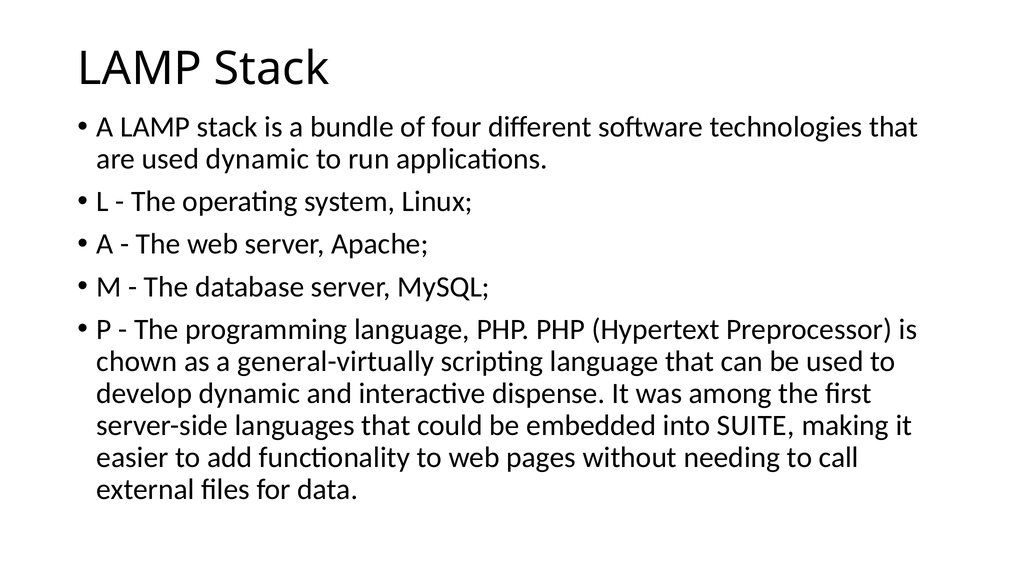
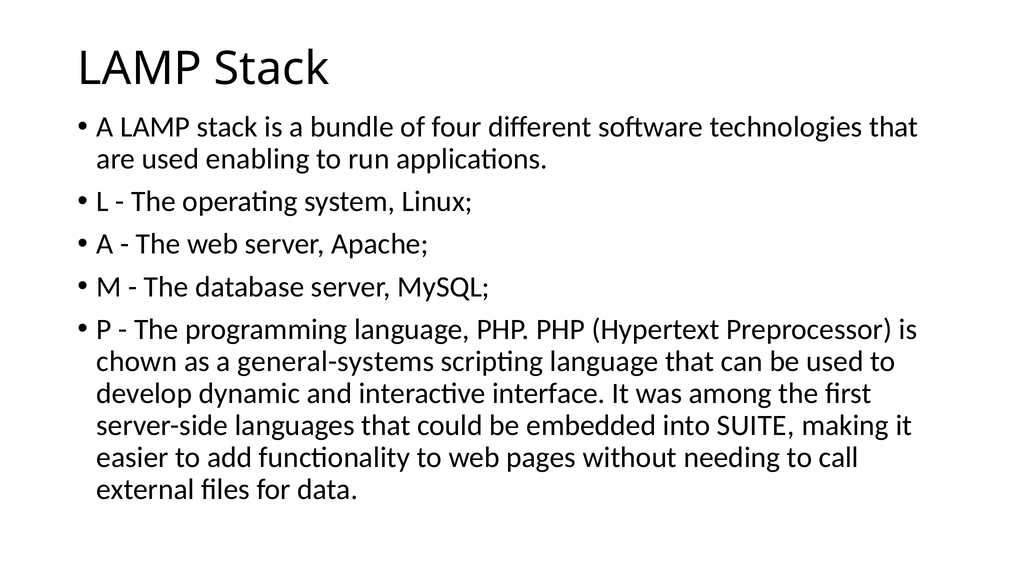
used dynamic: dynamic -> enabling
general-virtually: general-virtually -> general-systems
dispense: dispense -> interface
